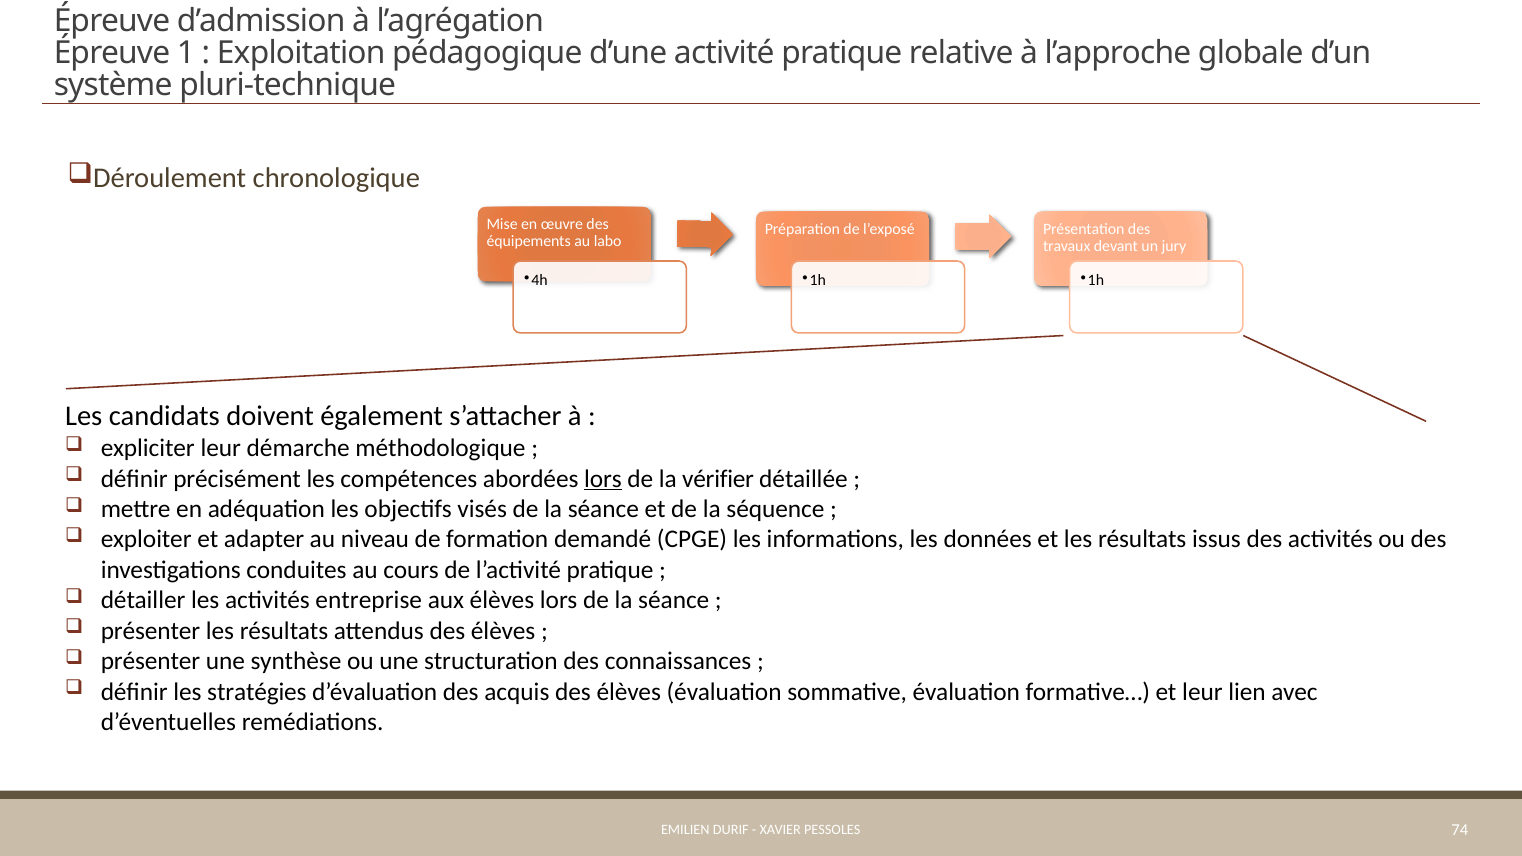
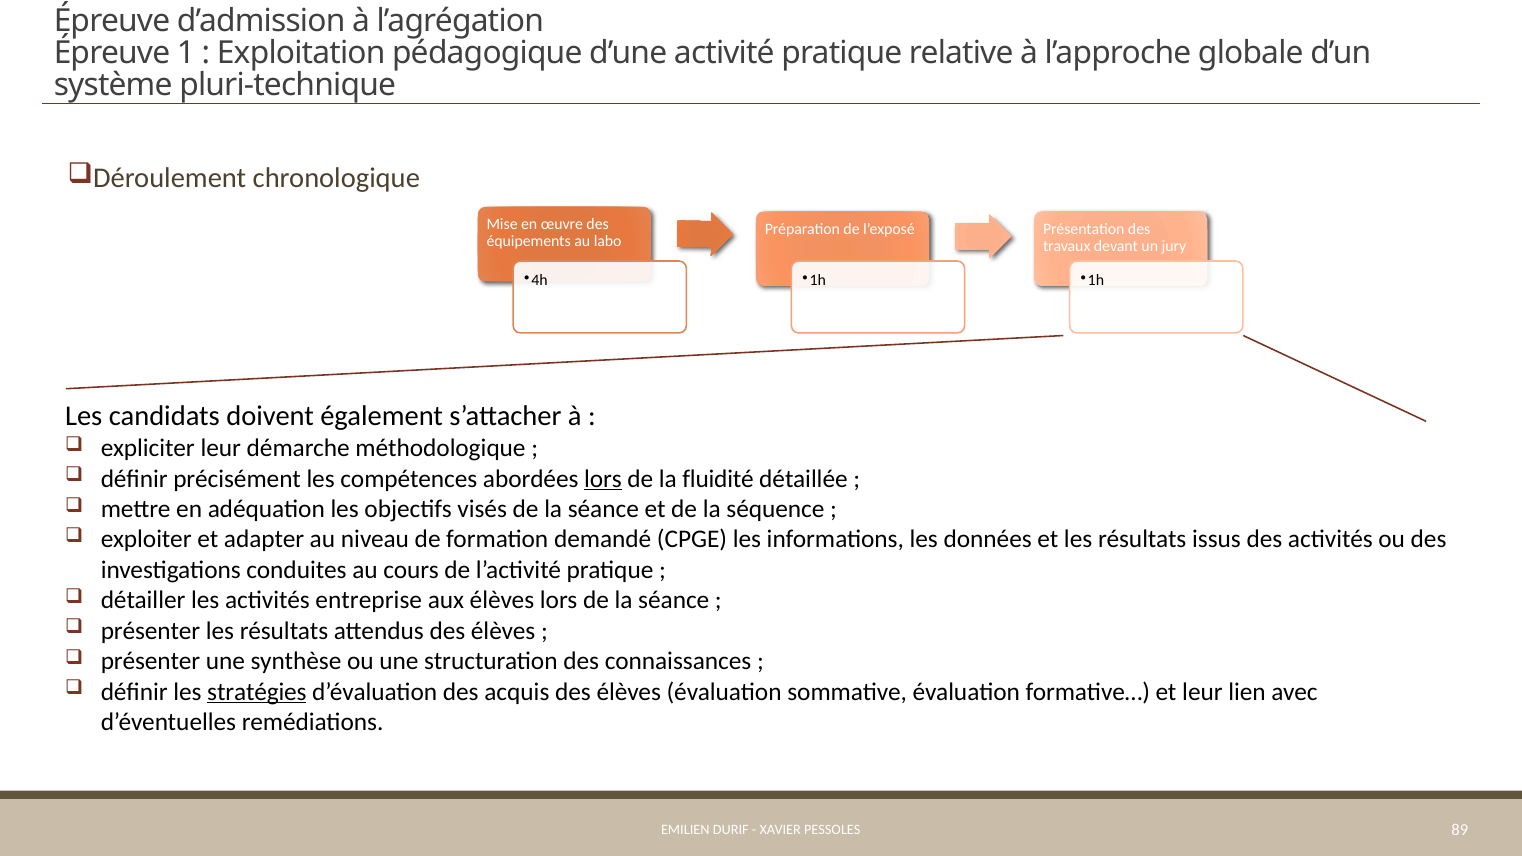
vérifier: vérifier -> fluidité
stratégies underline: none -> present
74: 74 -> 89
